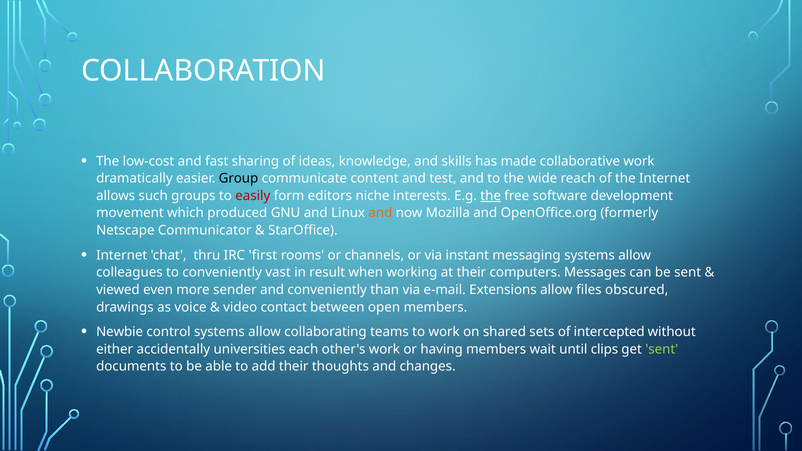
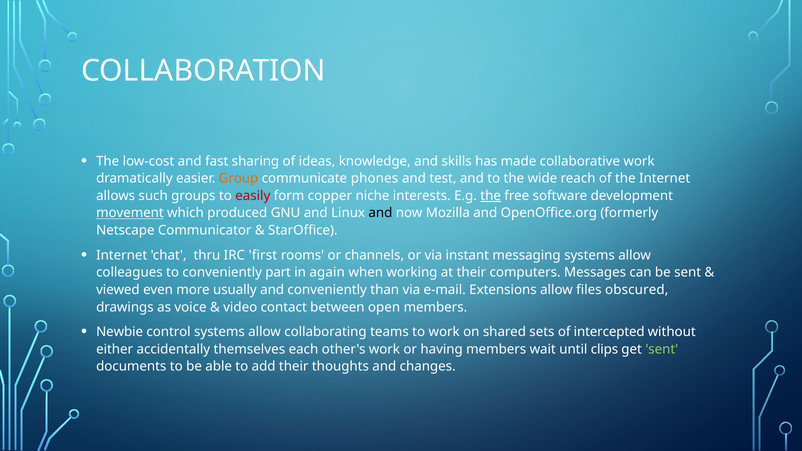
Group colour: black -> orange
content: content -> phones
editors: editors -> copper
movement underline: none -> present
and at (380, 213) colour: orange -> black
vast: vast -> part
result: result -> again
sender: sender -> usually
universities: universities -> themselves
